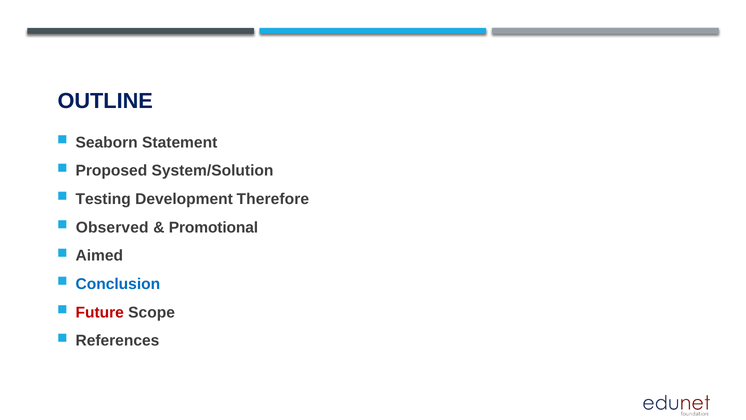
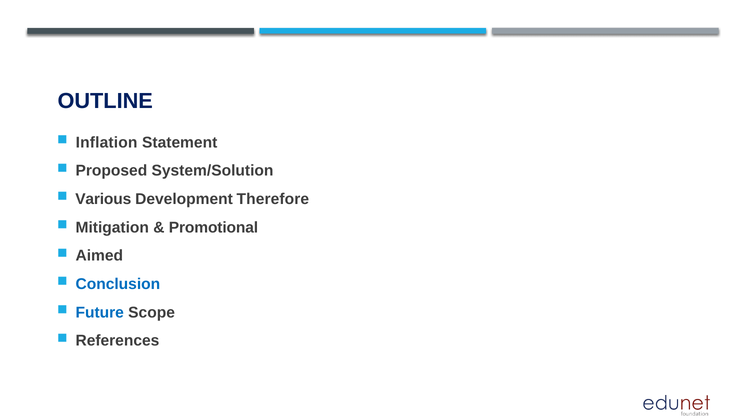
Seaborn: Seaborn -> Inflation
Testing: Testing -> Various
Observed: Observed -> Mitigation
Future colour: red -> blue
